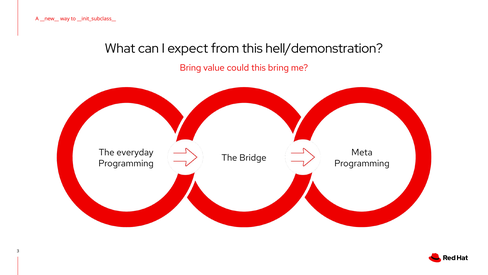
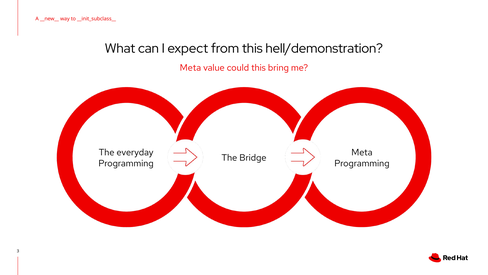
Bring at (191, 68): Bring -> Meta
